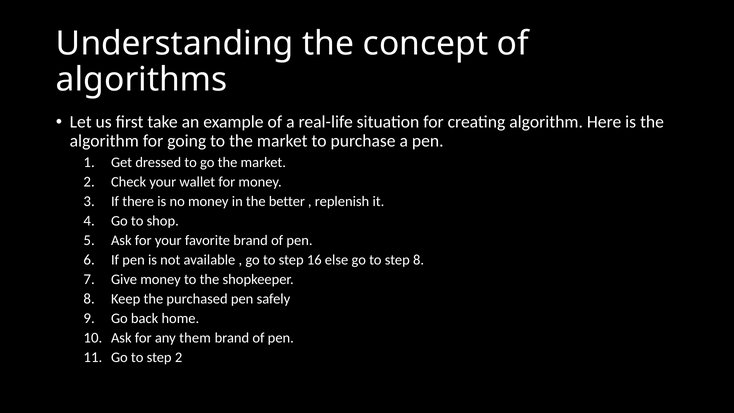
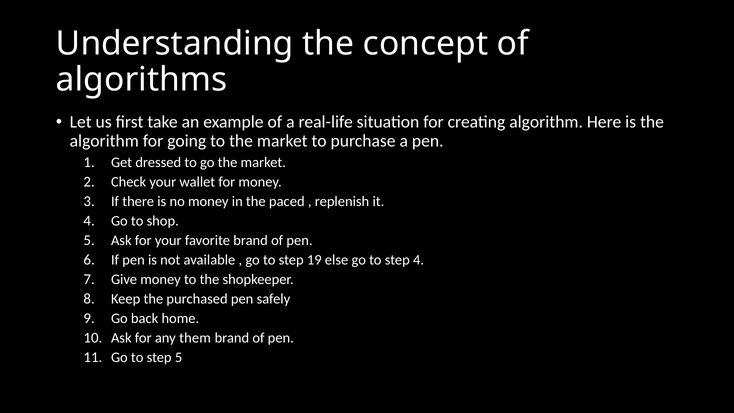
better: better -> paced
16: 16 -> 19
step 8: 8 -> 4
step 2: 2 -> 5
